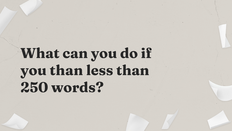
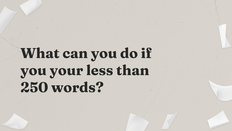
you than: than -> your
